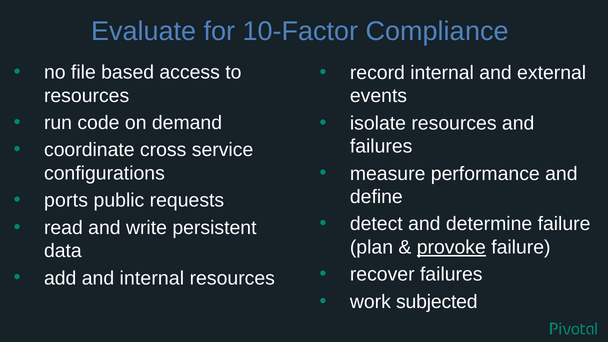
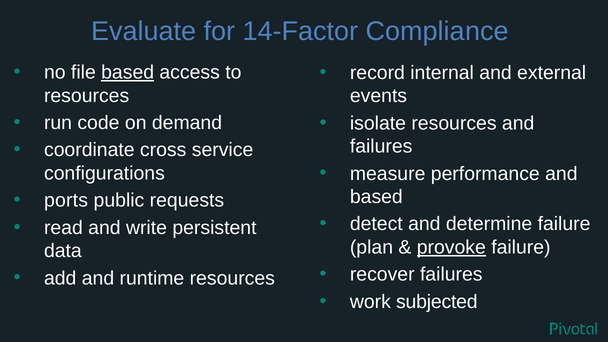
10-Factor: 10-Factor -> 14-Factor
based at (128, 72) underline: none -> present
define at (376, 197): define -> based
and internal: internal -> runtime
